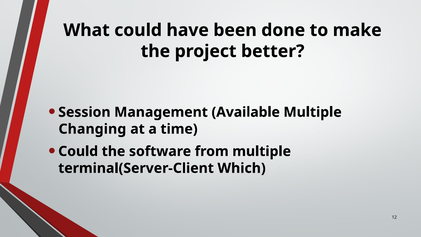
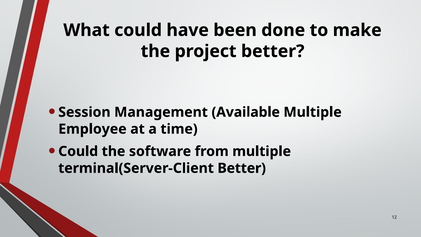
Changing: Changing -> Employee
terminal(Server-Client Which: Which -> Better
